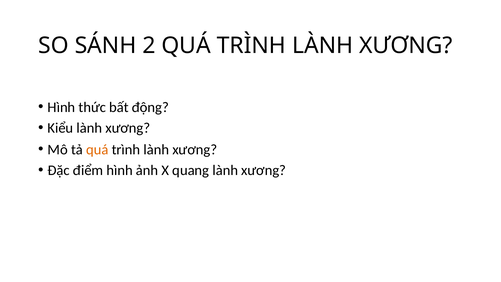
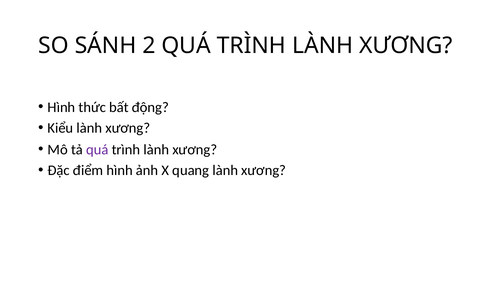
quá at (97, 149) colour: orange -> purple
